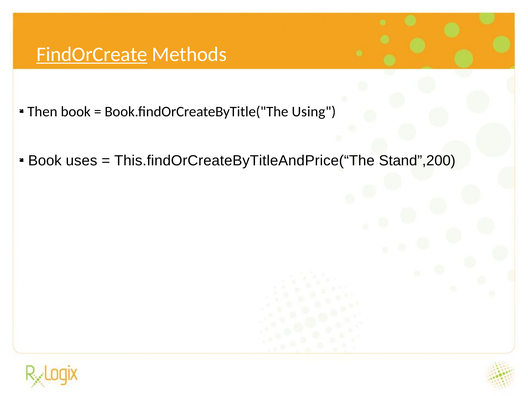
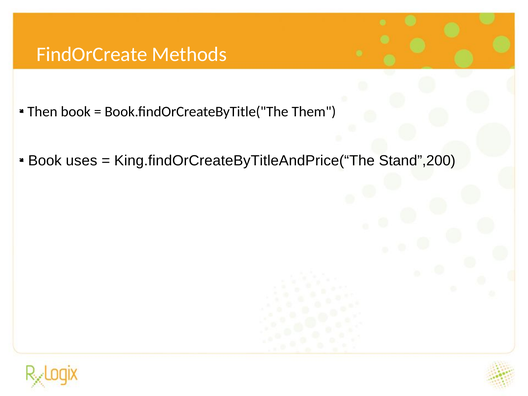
FindOrCreate underline: present -> none
Using: Using -> Them
This.findOrCreateByTitleAndPrice(“The: This.findOrCreateByTitleAndPrice(“The -> King.findOrCreateByTitleAndPrice(“The
